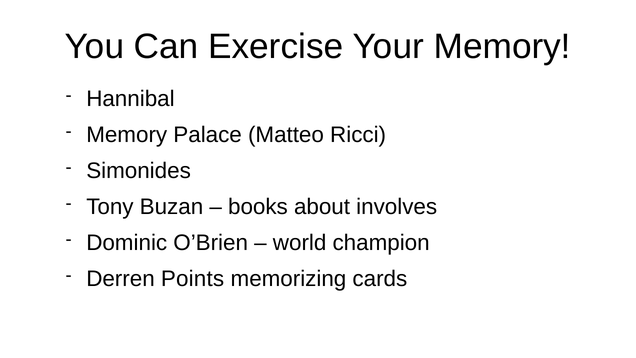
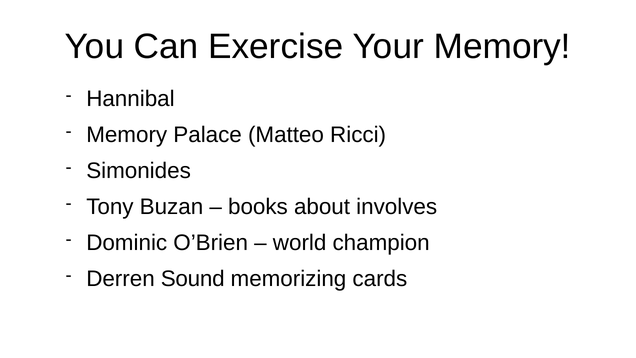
Points: Points -> Sound
